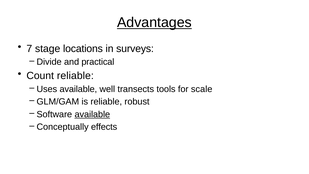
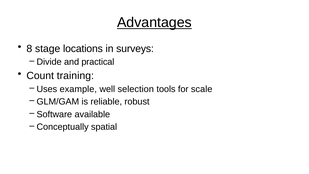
7: 7 -> 8
Count reliable: reliable -> training
Uses available: available -> example
transects: transects -> selection
available at (92, 114) underline: present -> none
effects: effects -> spatial
